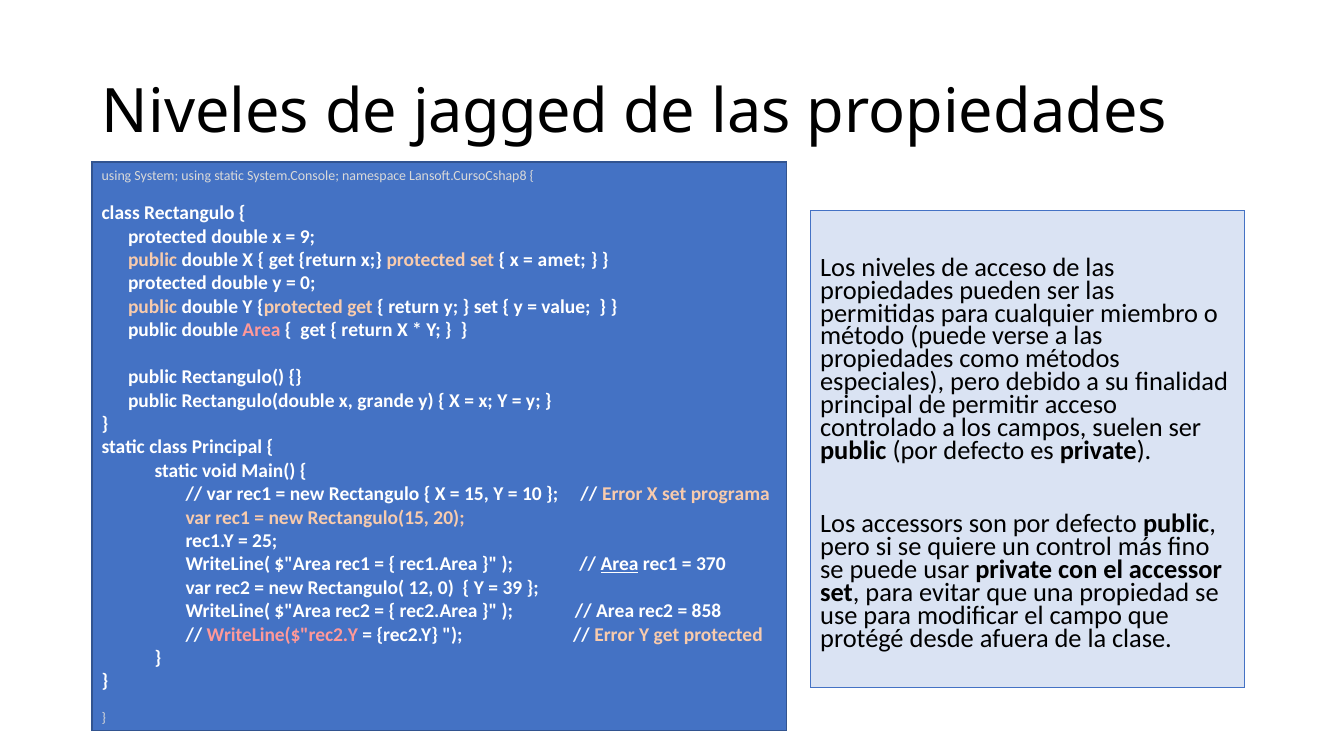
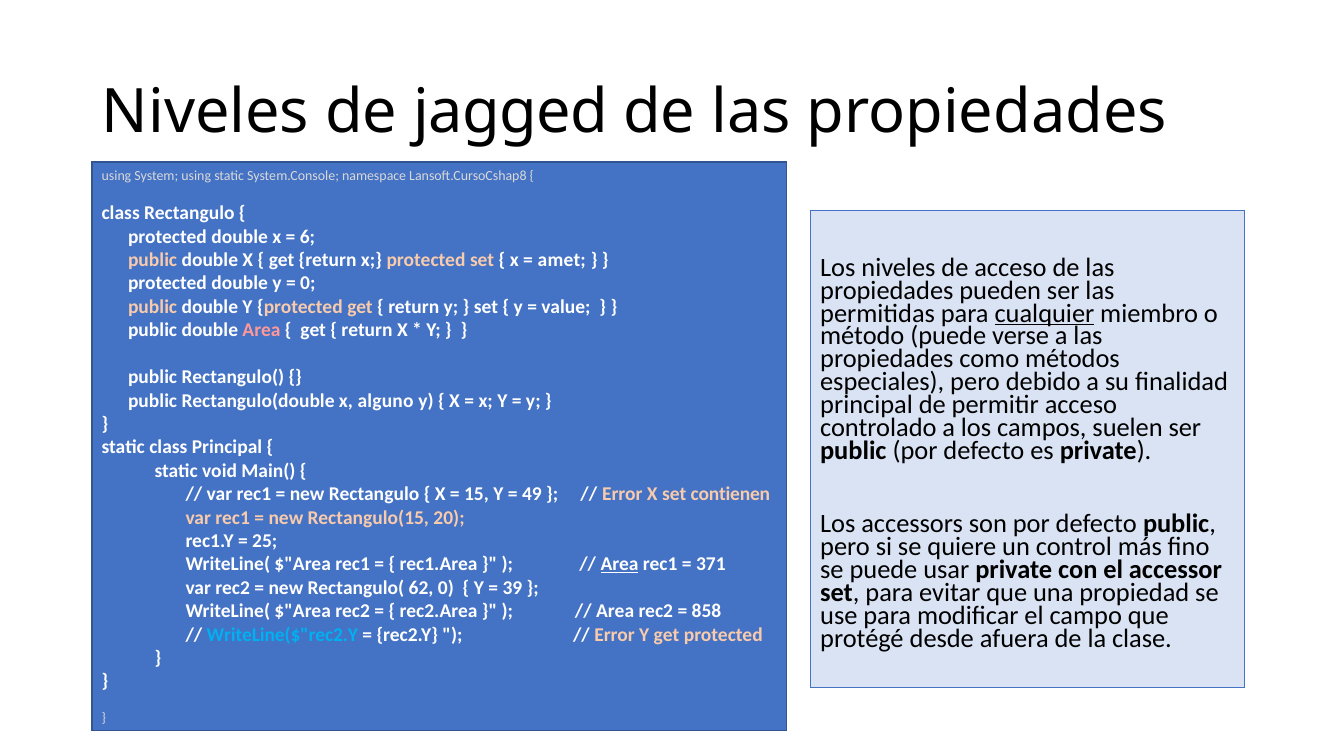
9: 9 -> 6
cualquier underline: none -> present
grande: grande -> alguno
10: 10 -> 49
programa: programa -> contienen
370: 370 -> 371
12: 12 -> 62
WriteLine($"rec2.Y colour: pink -> light blue
